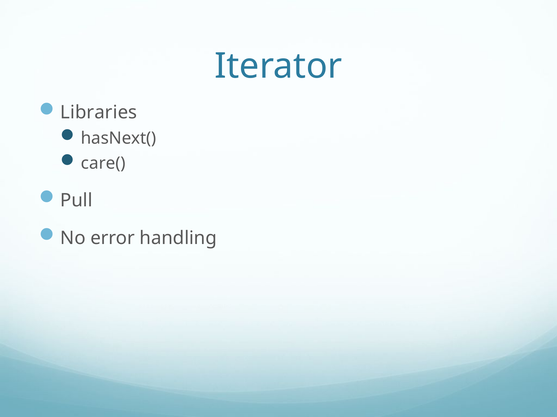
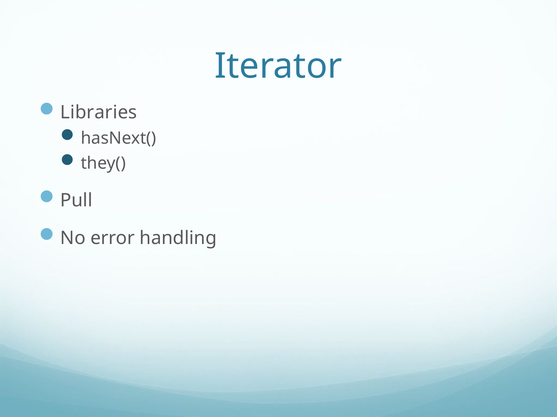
care(: care( -> they(
